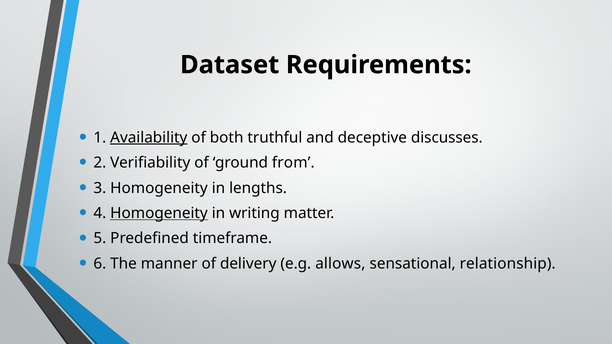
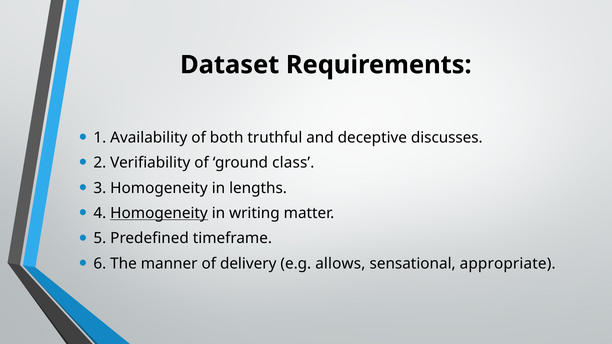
Availability underline: present -> none
from: from -> class
relationship: relationship -> appropriate
